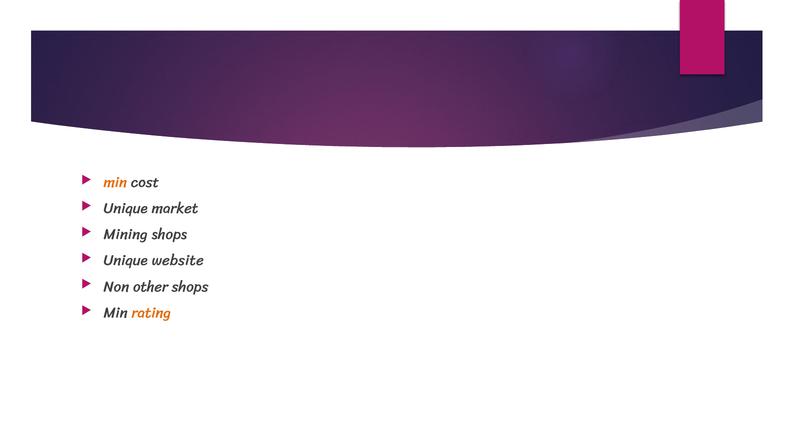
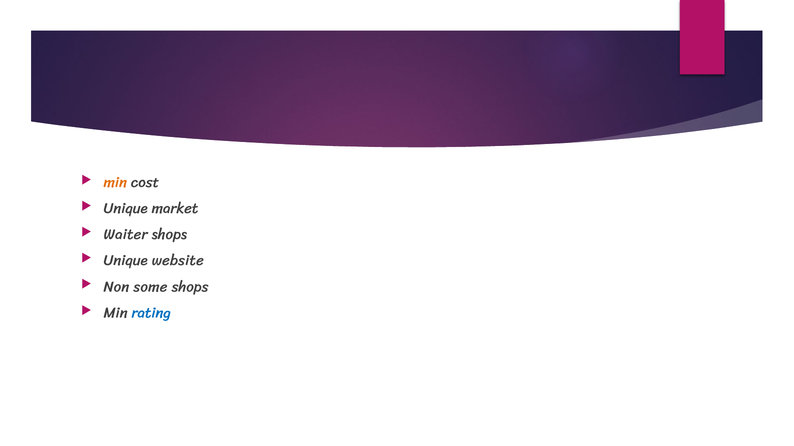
Mining: Mining -> Waiter
other: other -> some
rating colour: orange -> blue
